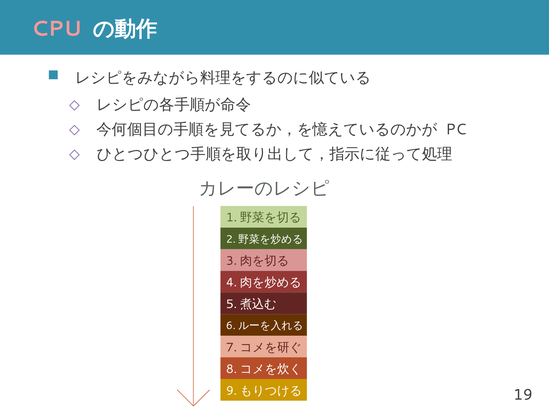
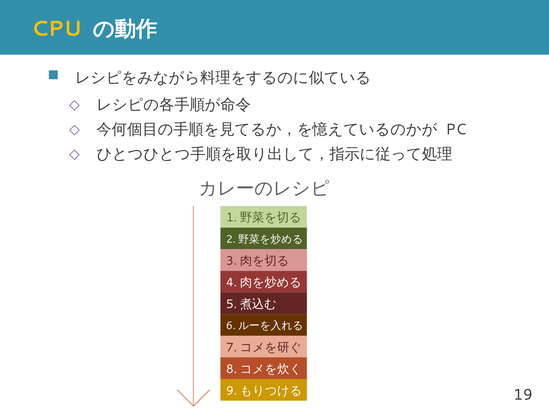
CPU colour: pink -> yellow
